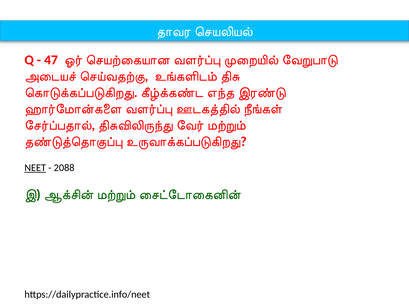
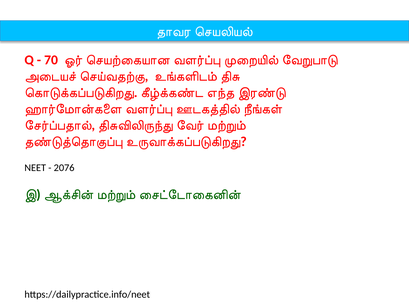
47: 47 -> 70
NEET underline: present -> none
2088: 2088 -> 2076
